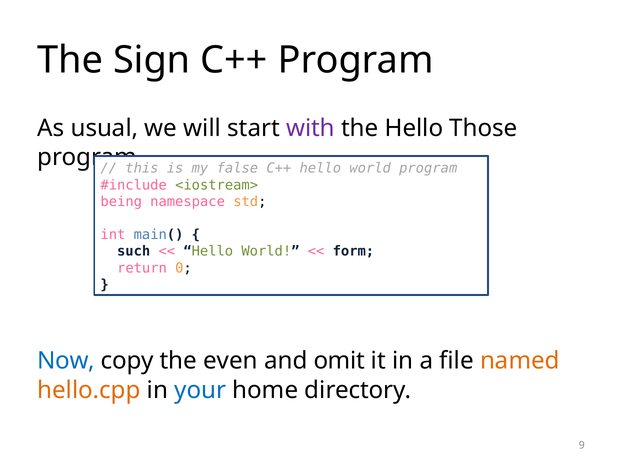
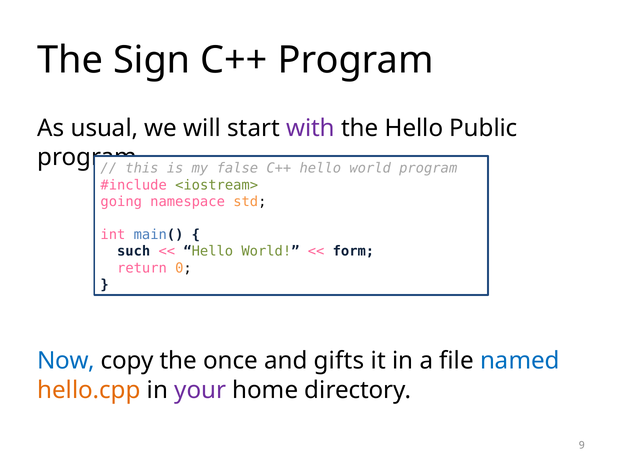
Those: Those -> Public
being: being -> going
even: even -> once
omit: omit -> gifts
named colour: orange -> blue
your colour: blue -> purple
